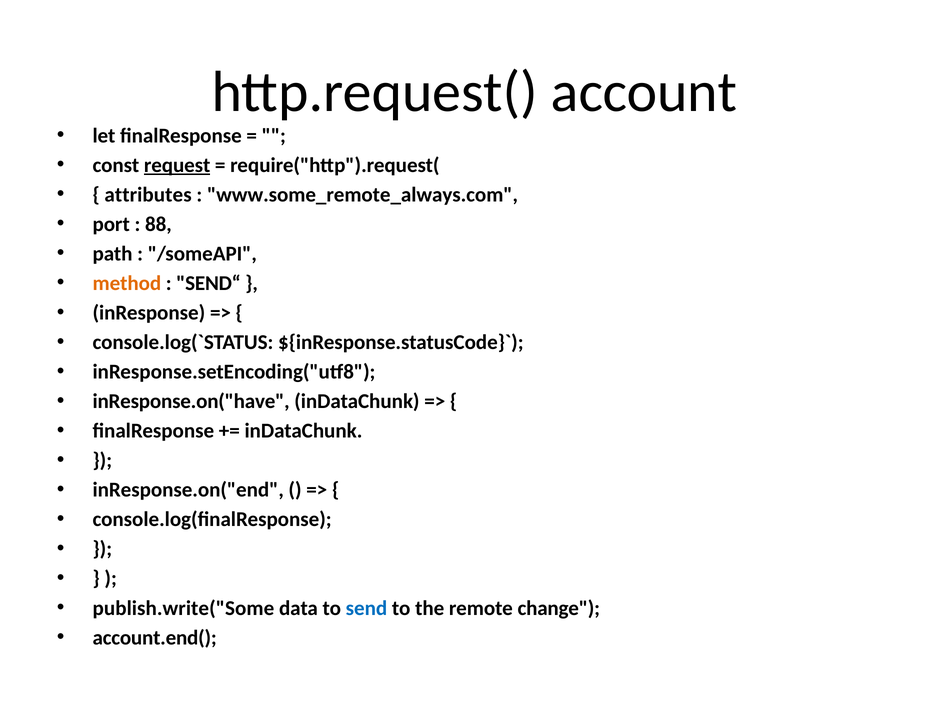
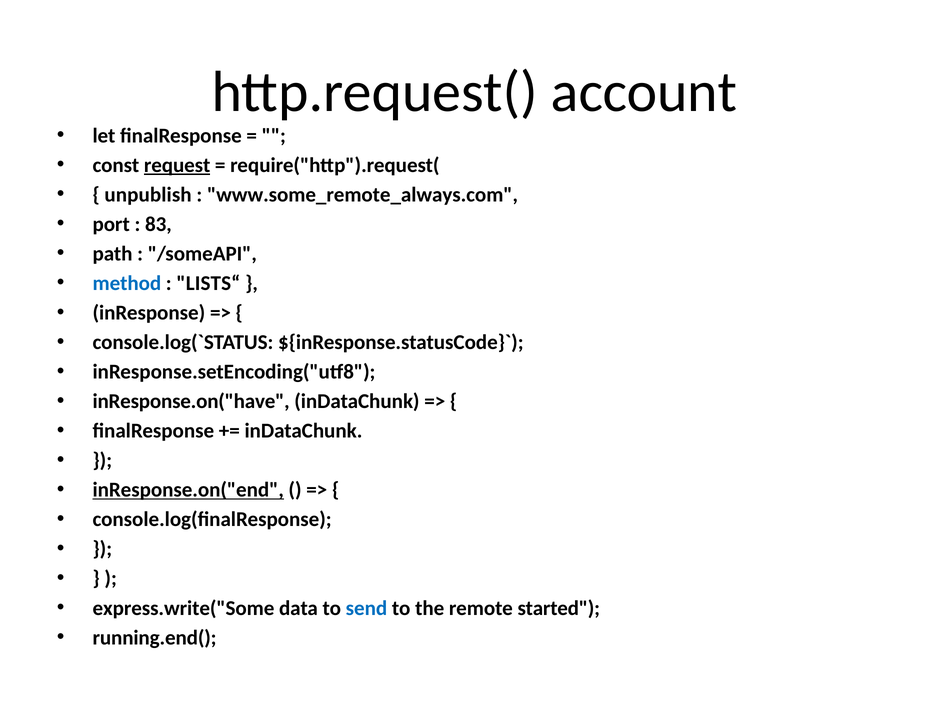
attributes: attributes -> unpublish
88: 88 -> 83
method colour: orange -> blue
SEND“: SEND“ -> LISTS“
inResponse.on("end underline: none -> present
publish.write("Some: publish.write("Some -> express.write("Some
change: change -> started
account.end(: account.end( -> running.end(
